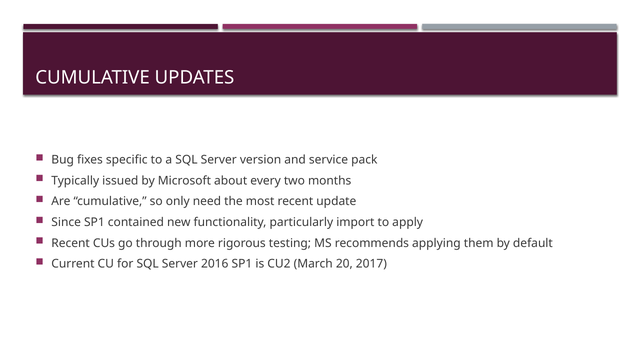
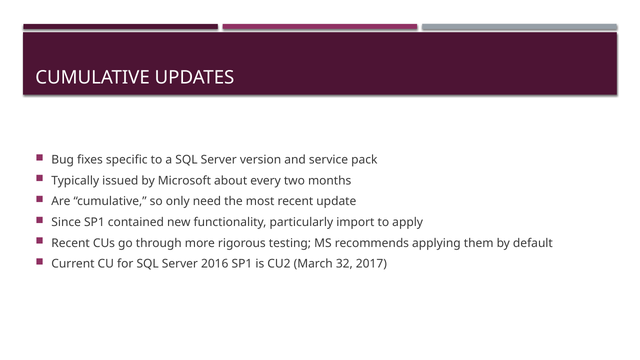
20: 20 -> 32
